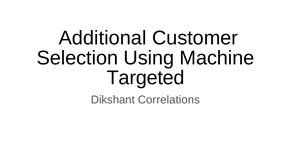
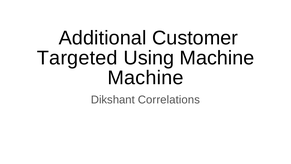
Selection: Selection -> Targeted
Targeted at (146, 78): Targeted -> Machine
